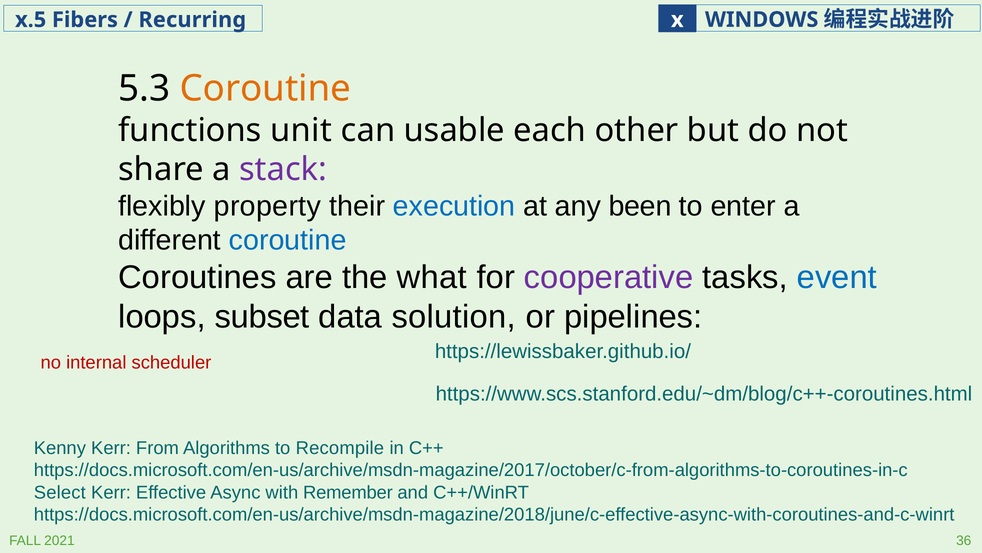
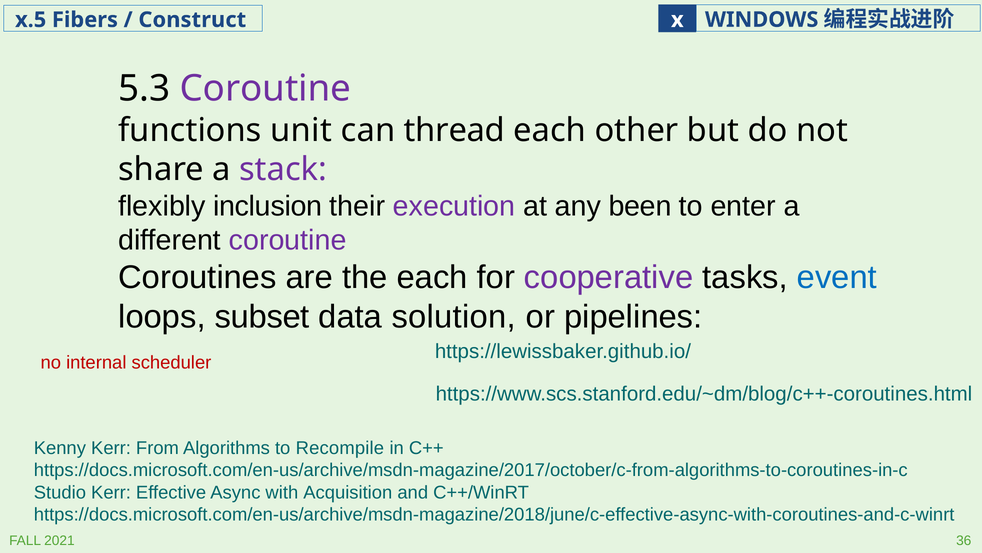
Recurring: Recurring -> Construct
Coroutine at (265, 89) colour: orange -> purple
usable: usable -> thread
property: property -> inclusion
execution colour: blue -> purple
coroutine at (288, 240) colour: blue -> purple
the what: what -> each
Select: Select -> Studio
Remember: Remember -> Acquisition
